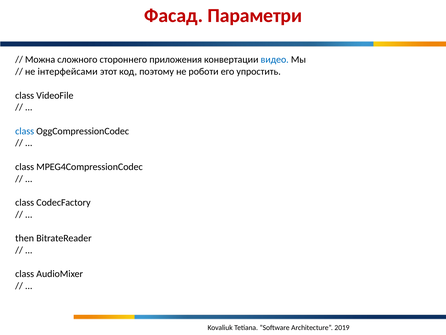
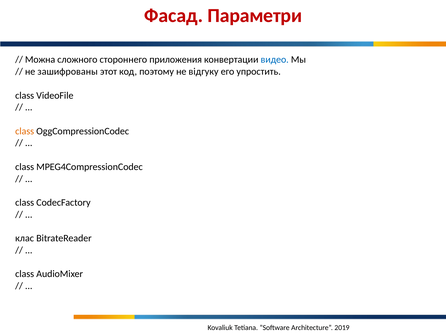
інтерфейсами: інтерфейсами -> зашифрованы
роботи: роботи -> відгуку
class at (25, 131) colour: blue -> orange
then: then -> клас
